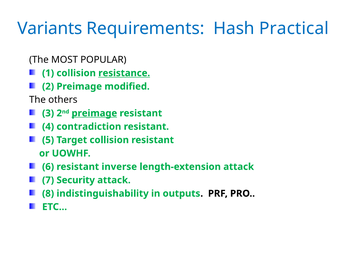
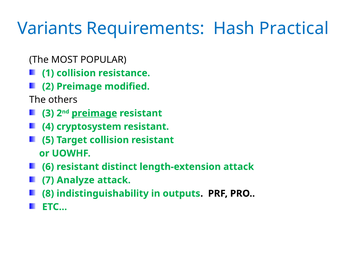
resistance underline: present -> none
contradiction: contradiction -> cryptosystem
inverse: inverse -> distinct
Security: Security -> Analyze
